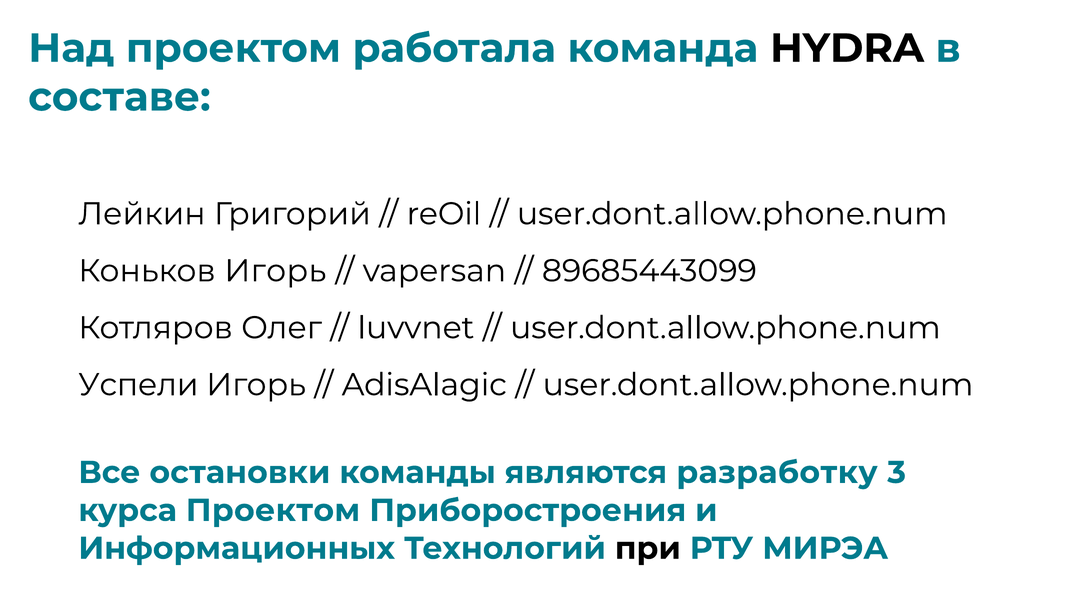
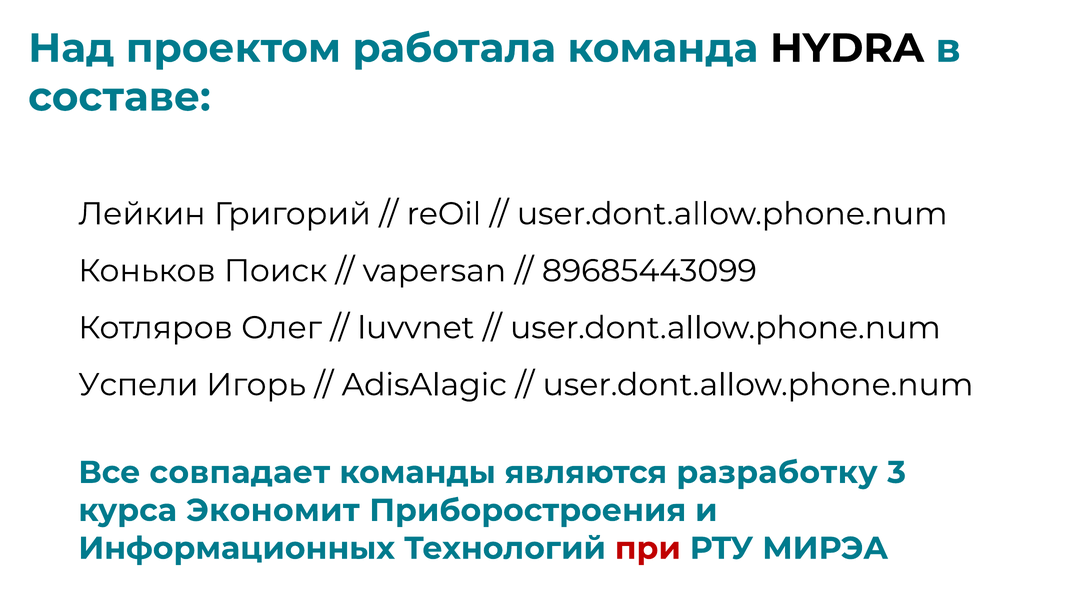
Коньков Игорь: Игорь -> Поиск
остановки: остановки -> совпадает
курса Проектом: Проектом -> Экономит
при colour: black -> red
